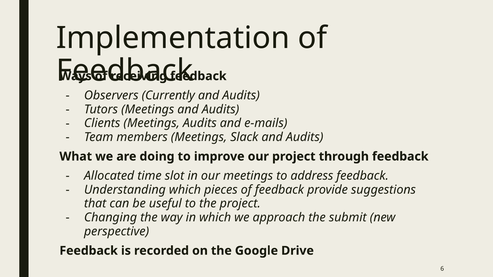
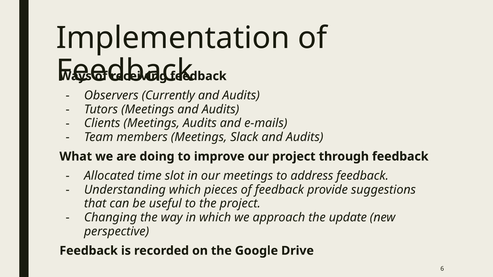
submit: submit -> update
